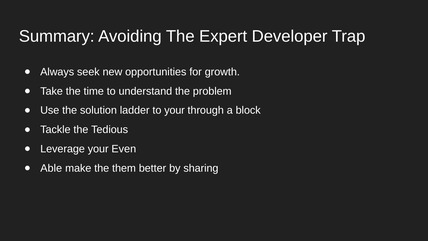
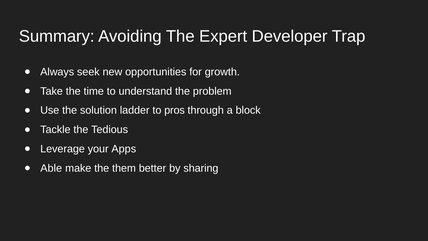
to your: your -> pros
Even: Even -> Apps
